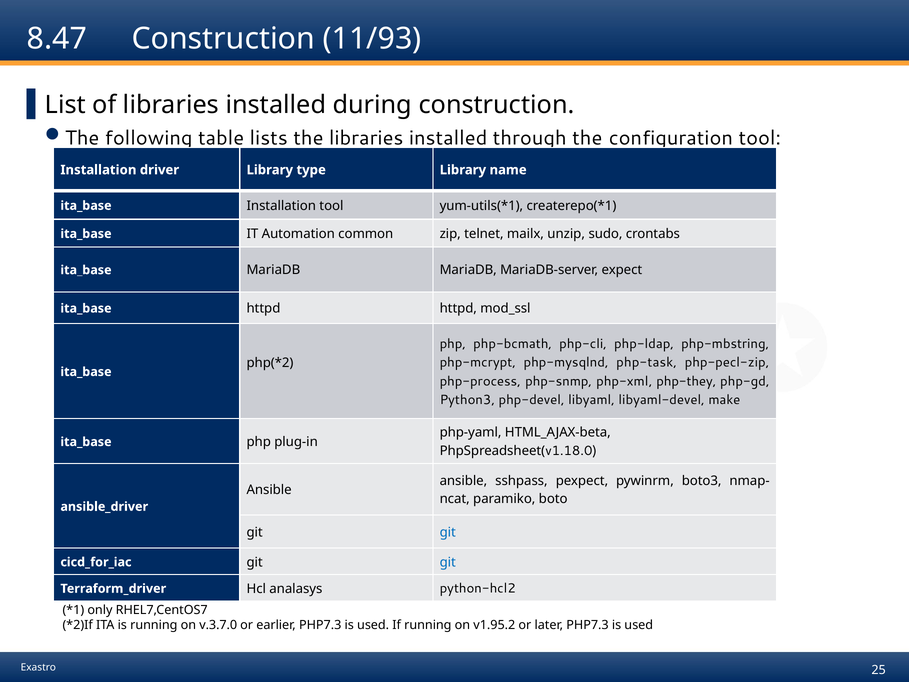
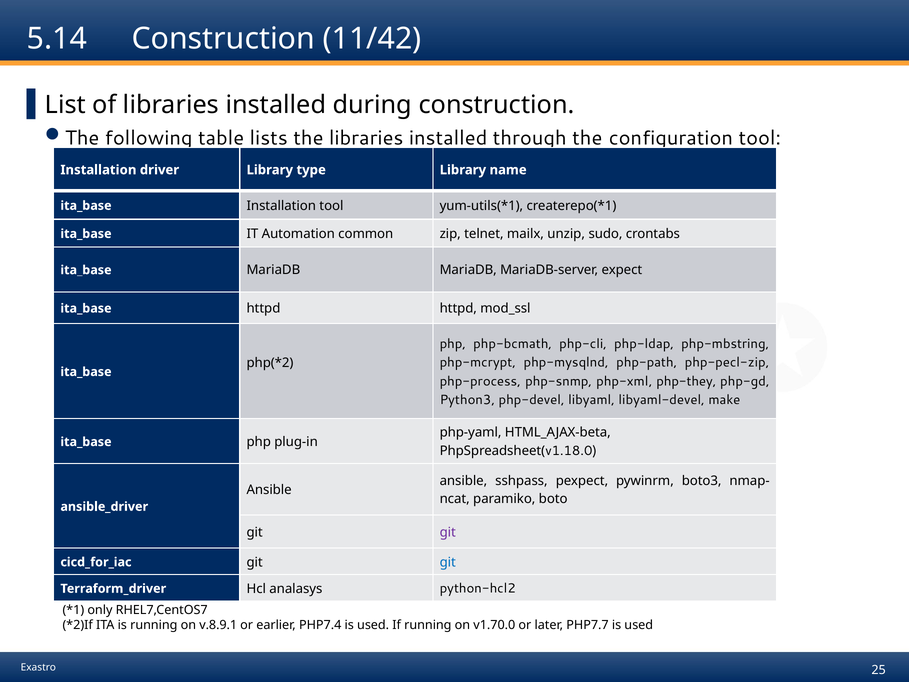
8.47: 8.47 -> 5.14
11/93: 11/93 -> 11/42
php-task: php-task -> php-path
git at (448, 532) colour: blue -> purple
v.3.7.0: v.3.7.0 -> v.8.9.1
earlier PHP7.3: PHP7.3 -> PHP7.4
v1.95.2: v1.95.2 -> v1.70.0
later PHP7.3: PHP7.3 -> PHP7.7
